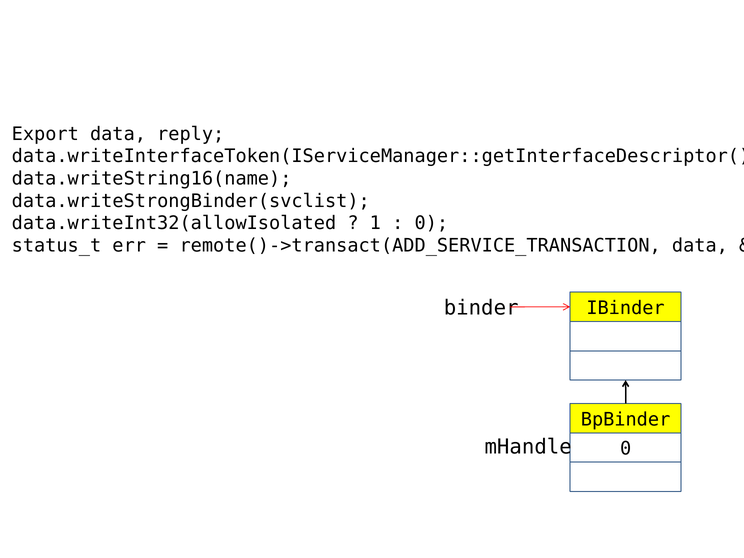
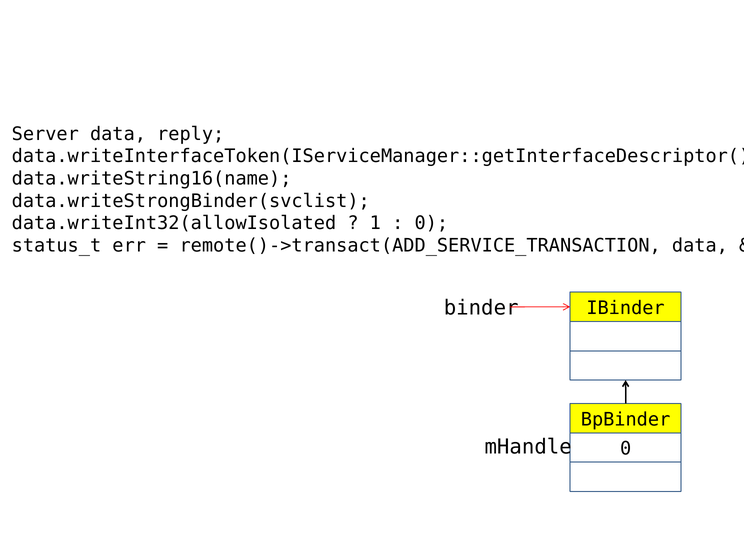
Export: Export -> Server
